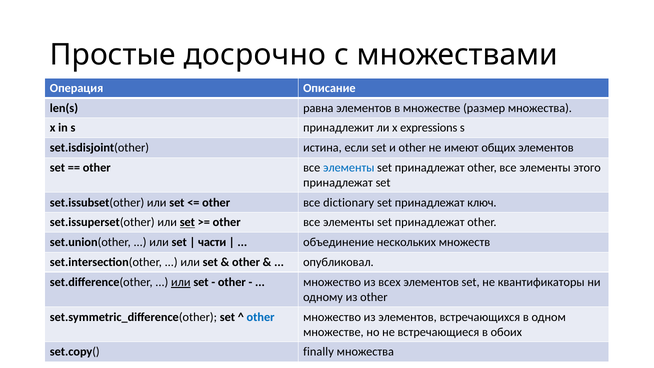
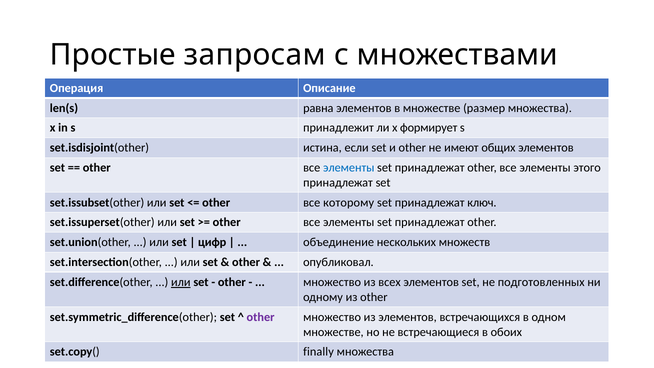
досрочно: досрочно -> запросам
expressions: expressions -> формирует
dictionary: dictionary -> которому
set at (187, 222) underline: present -> none
части: части -> цифр
квантификаторы: квантификаторы -> подготовленных
other at (261, 317) colour: blue -> purple
